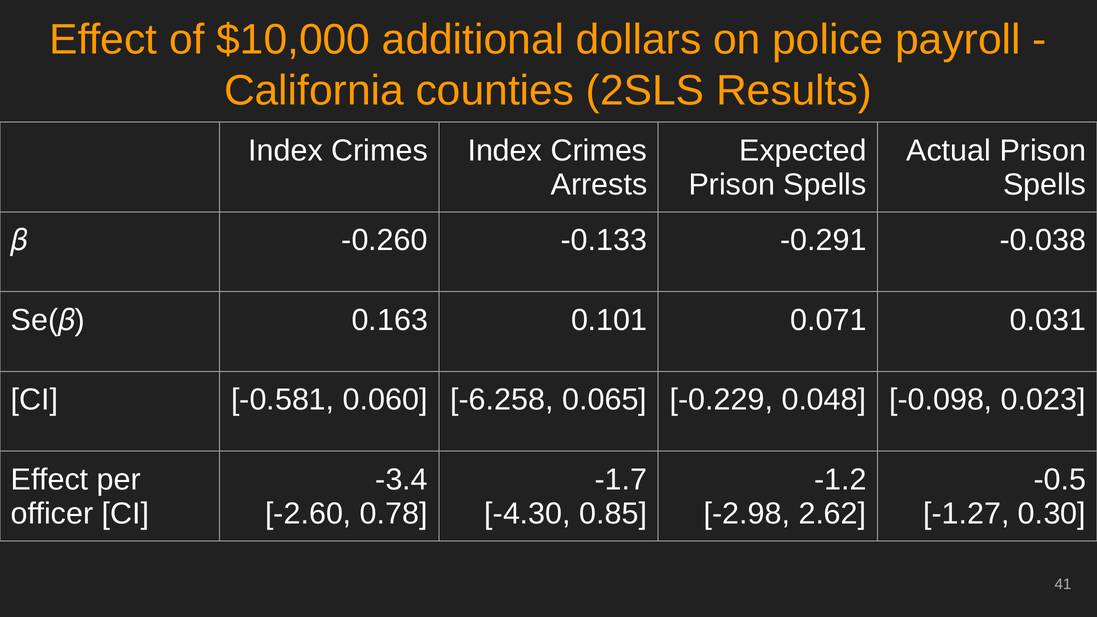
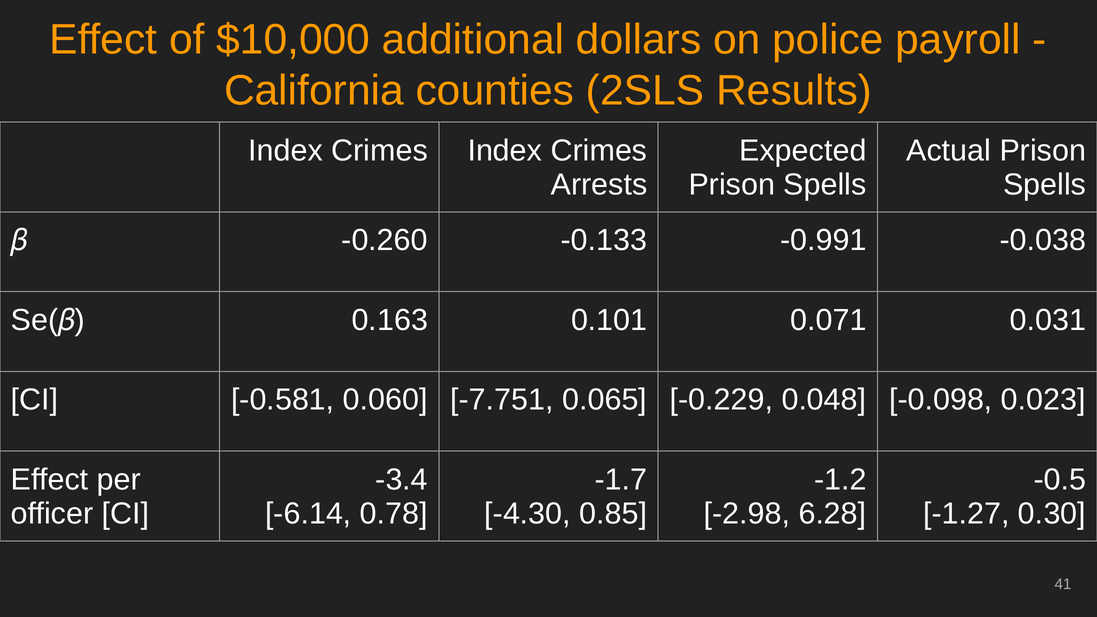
-0.291: -0.291 -> -0.991
-6.258: -6.258 -> -7.751
-2.60: -2.60 -> -6.14
2.62: 2.62 -> 6.28
